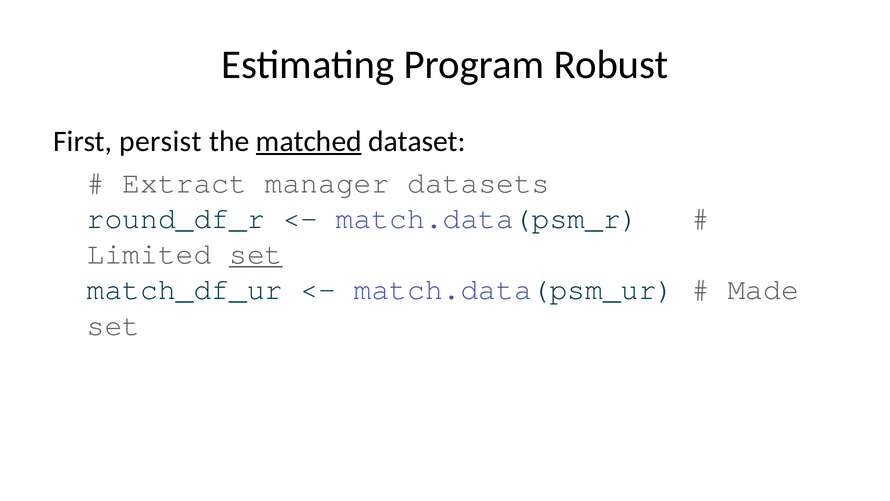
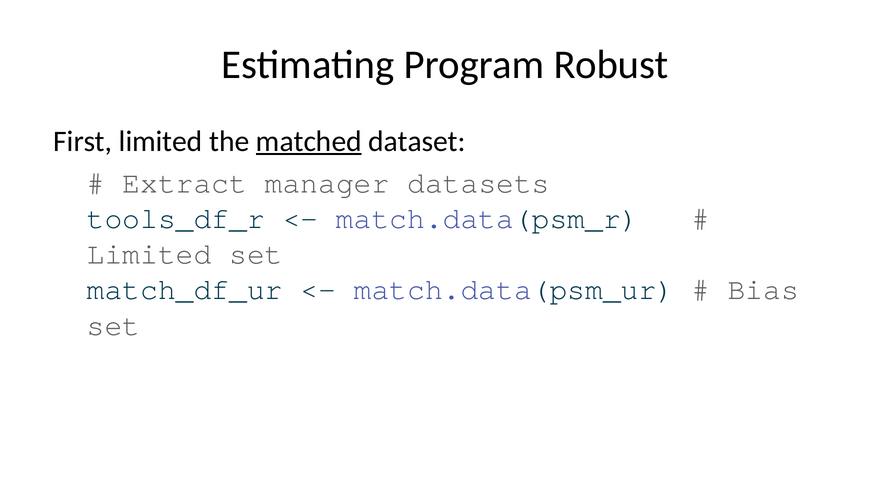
First persist: persist -> limited
round_df_r: round_df_r -> tools_df_r
set at (256, 254) underline: present -> none
Made: Made -> Bias
